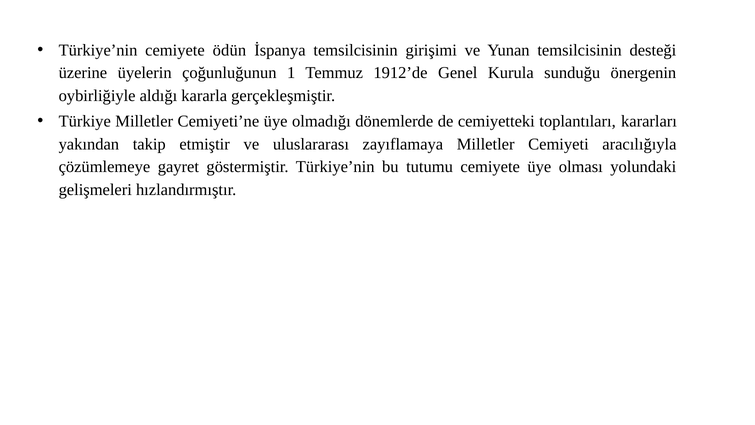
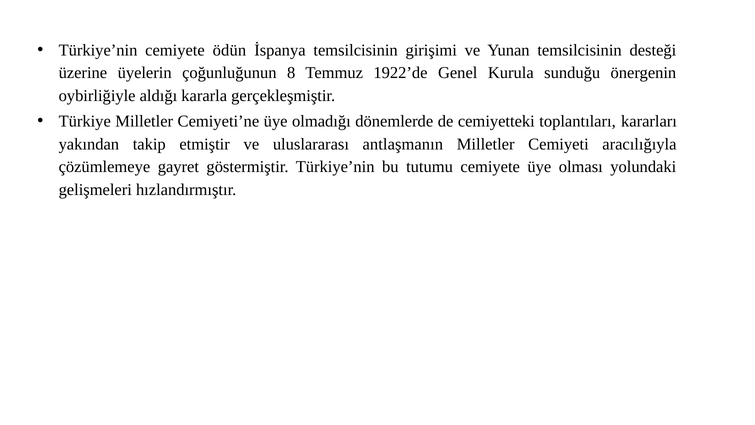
1: 1 -> 8
1912’de: 1912’de -> 1922’de
zayıflamaya: zayıflamaya -> antlaşmanın
